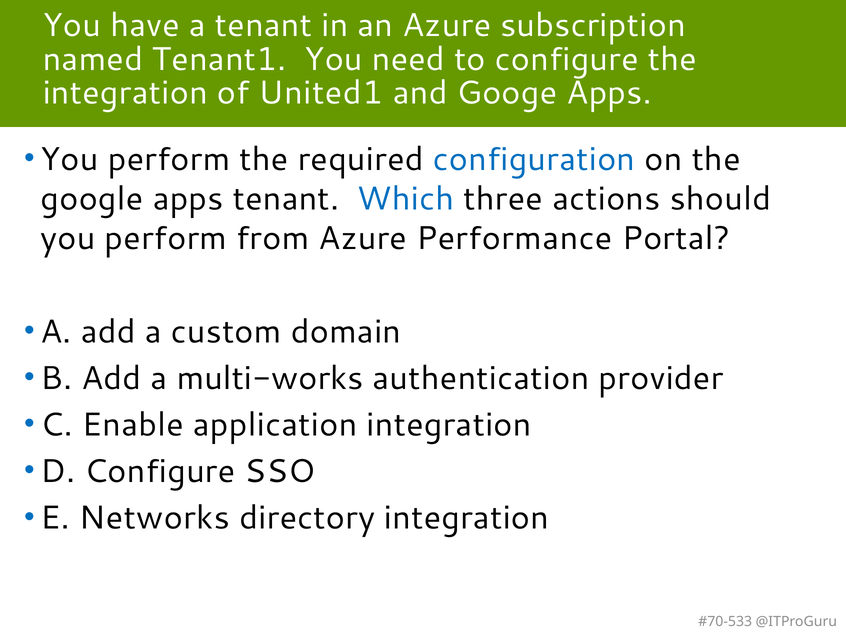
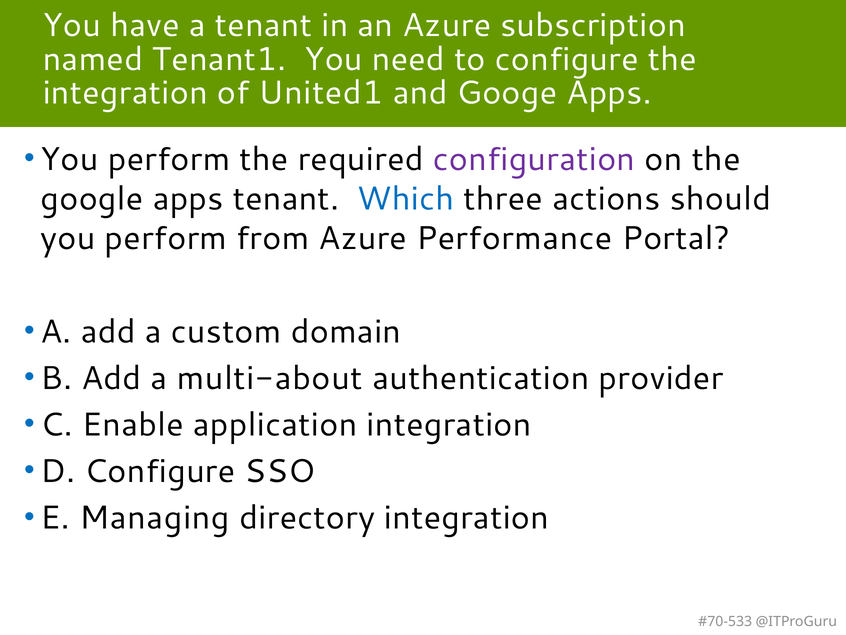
configuration colour: blue -> purple
multi-works: multi-works -> multi-about
Networks: Networks -> Managing
